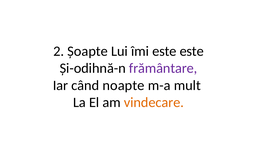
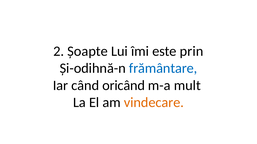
este este: este -> prin
frământare colour: purple -> blue
noapte: noapte -> oricând
